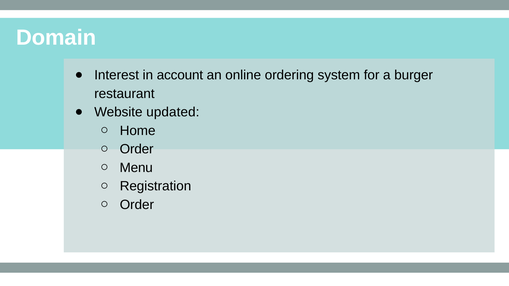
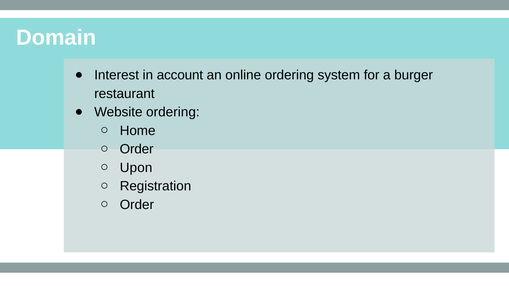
Website updated: updated -> ordering
Menu: Menu -> Upon
